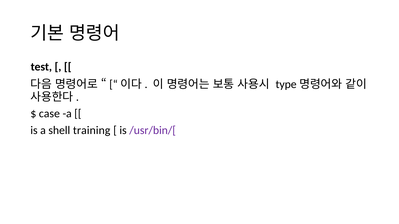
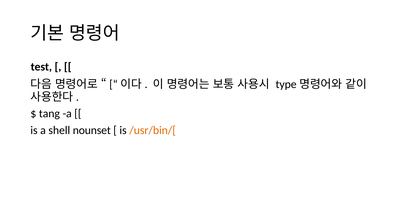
case: case -> tang
training: training -> nounset
/usr/bin/[ colour: purple -> orange
